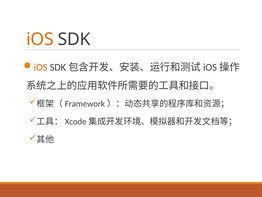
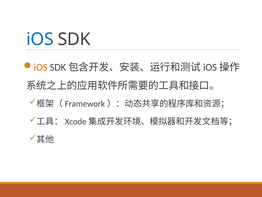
iOS at (40, 39) colour: orange -> blue
